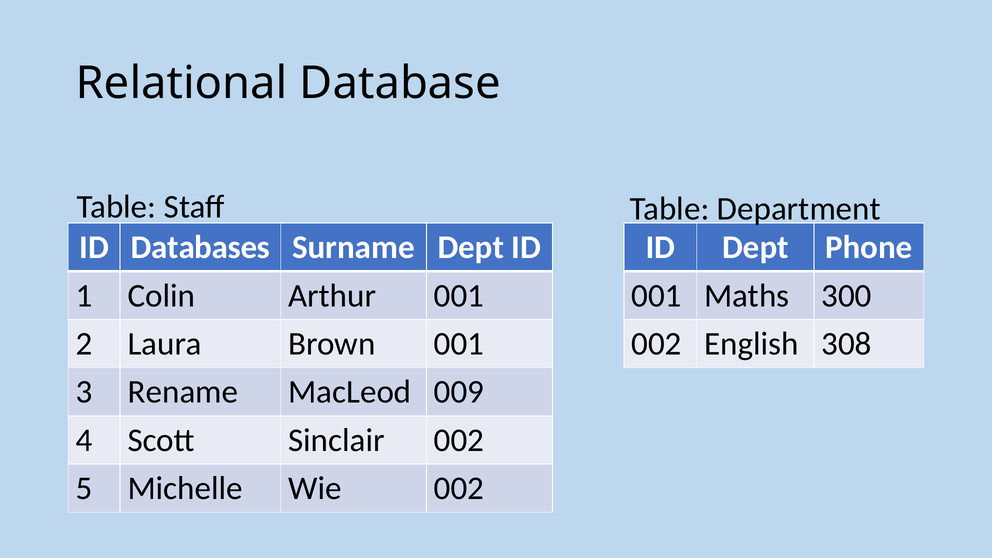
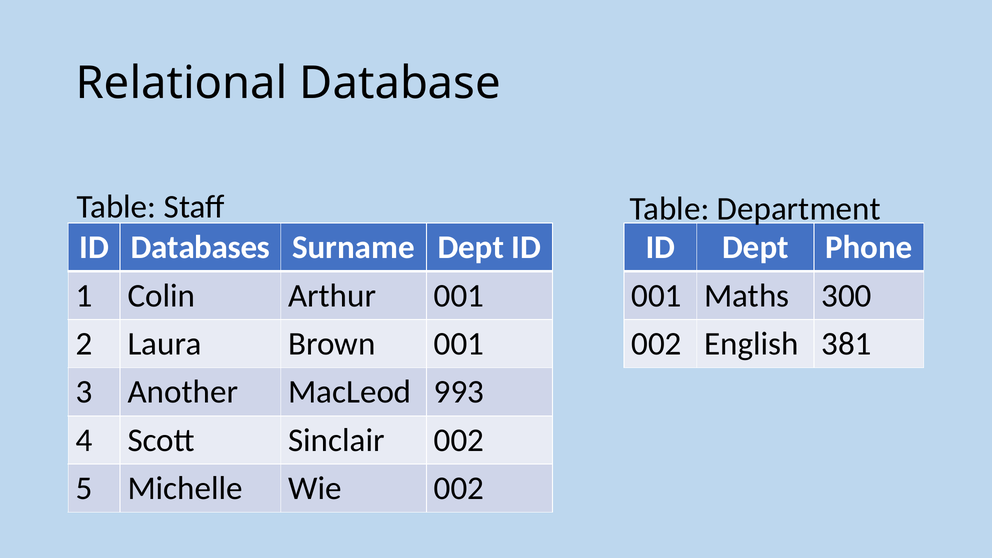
308: 308 -> 381
Rename: Rename -> Another
009: 009 -> 993
